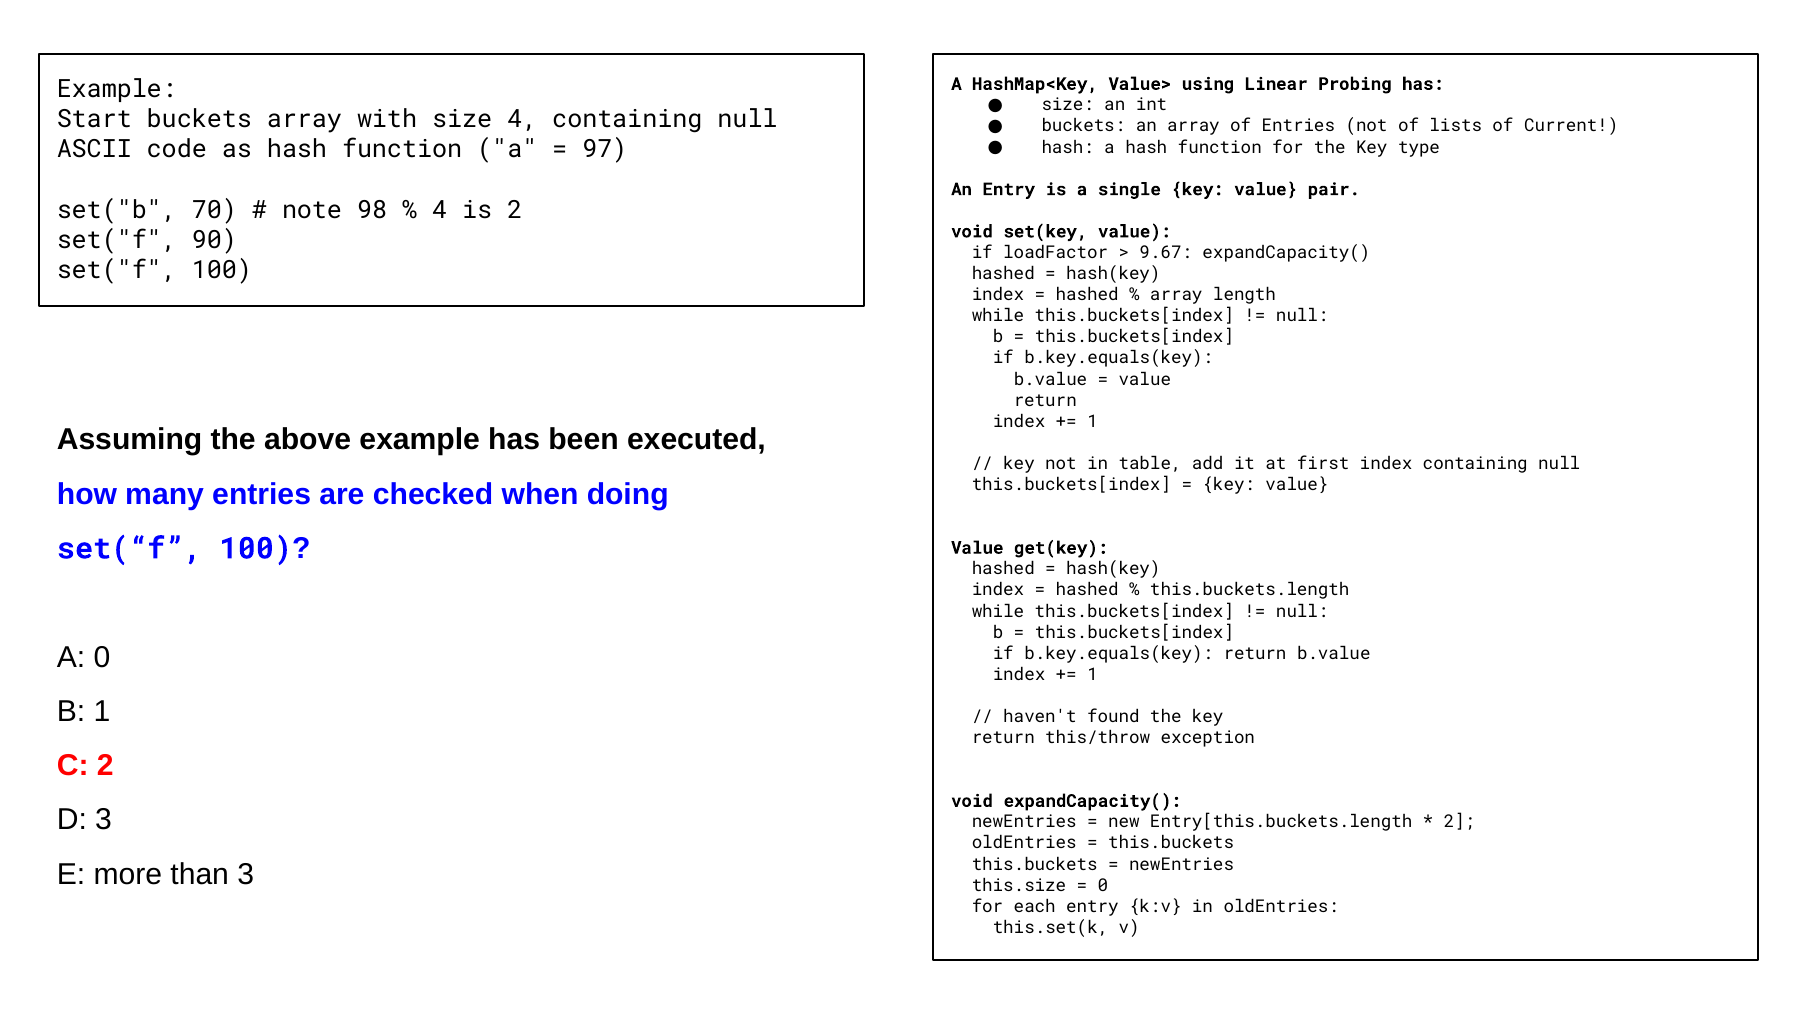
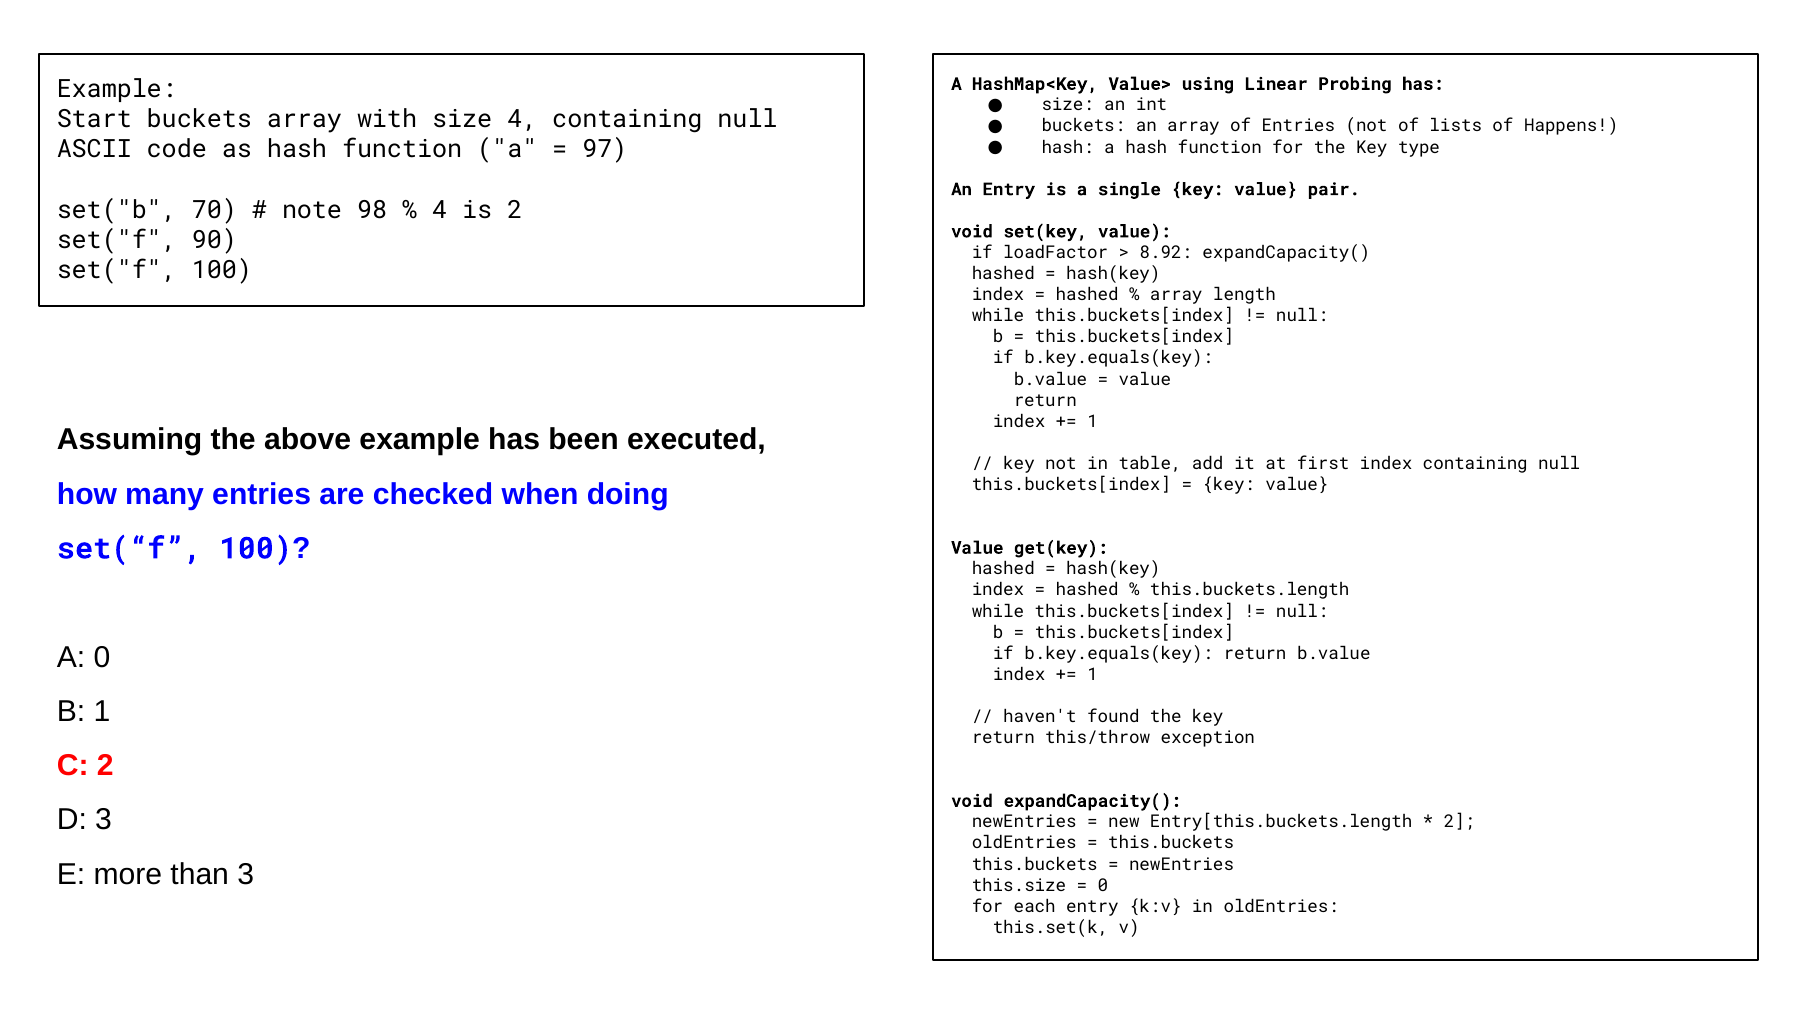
Current: Current -> Happens
9.67: 9.67 -> 8.92
